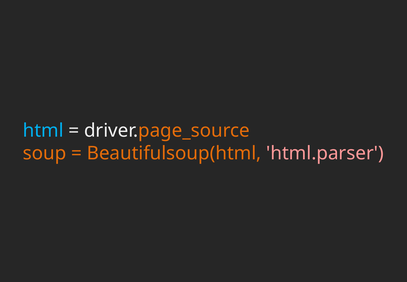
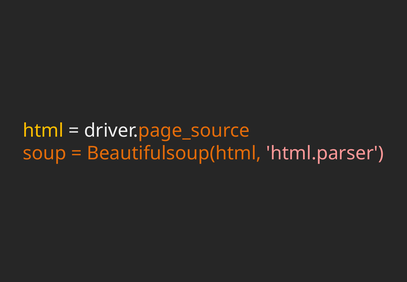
html colour: light blue -> yellow
